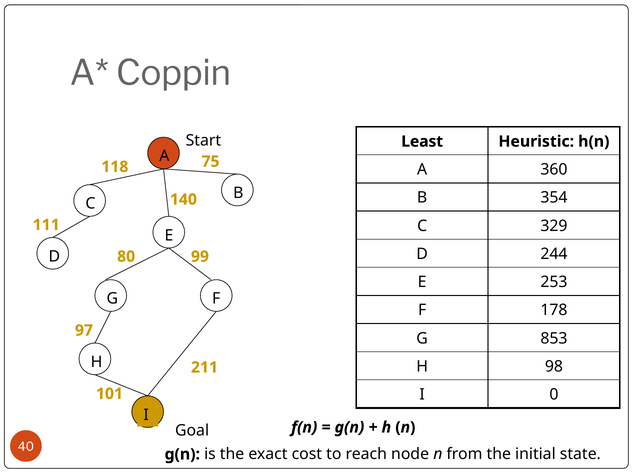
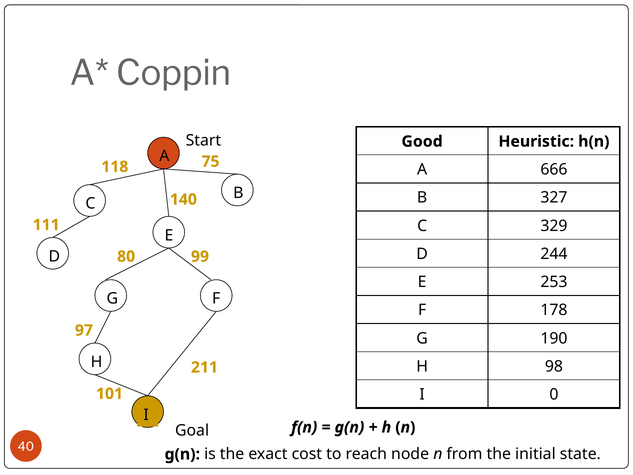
Least: Least -> Good
360: 360 -> 666
354: 354 -> 327
853: 853 -> 190
